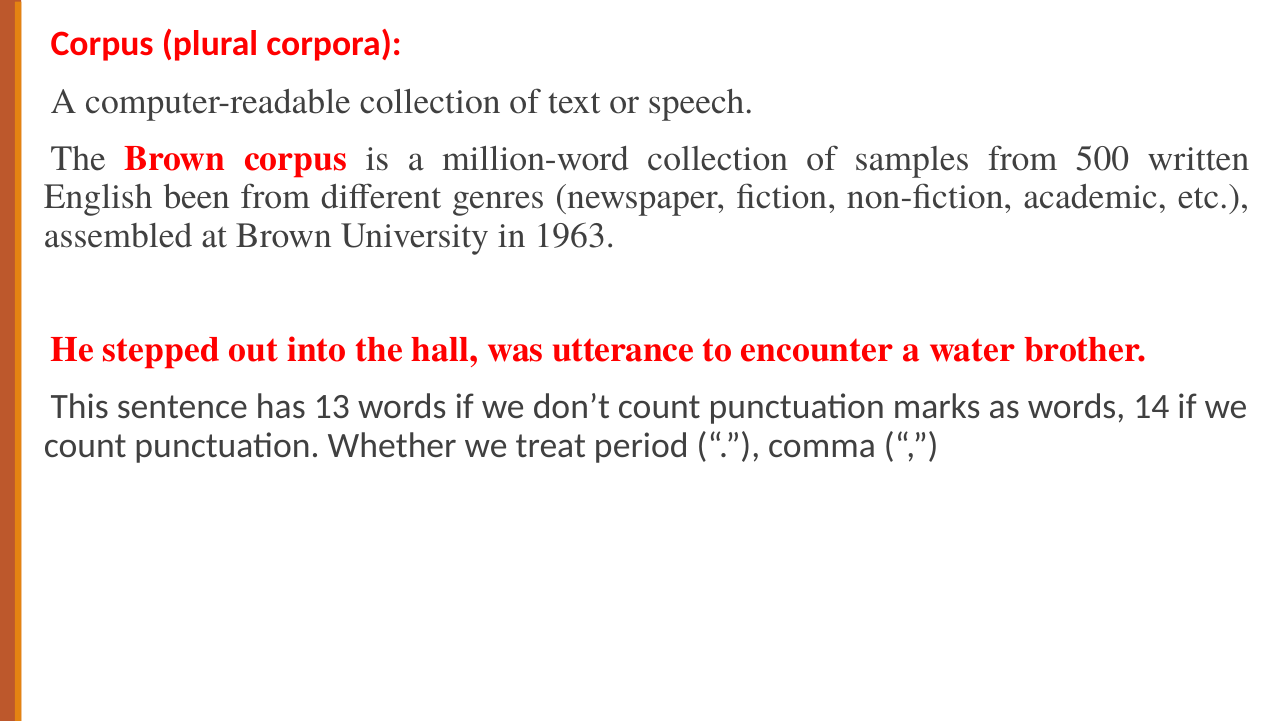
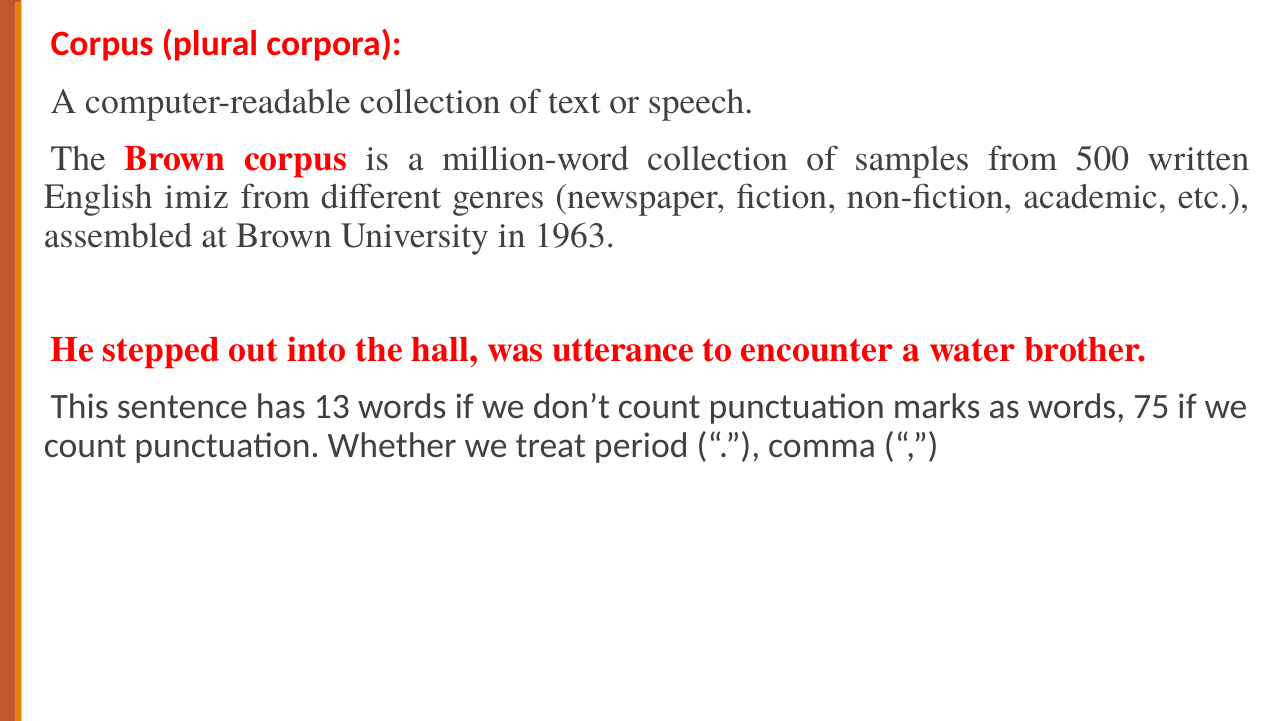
been: been -> imiz
14: 14 -> 75
